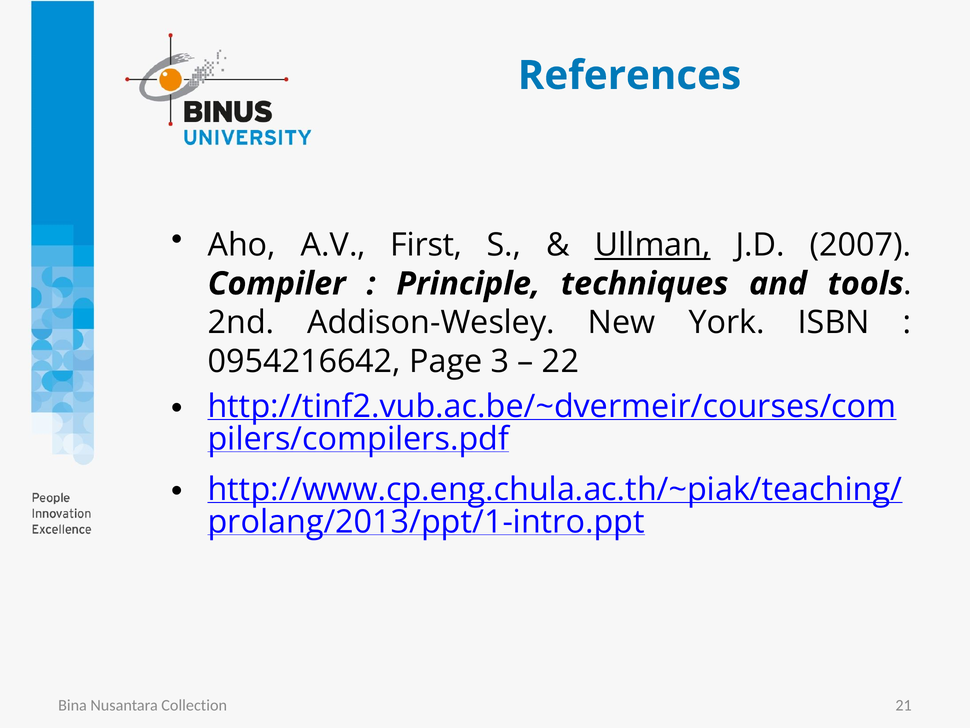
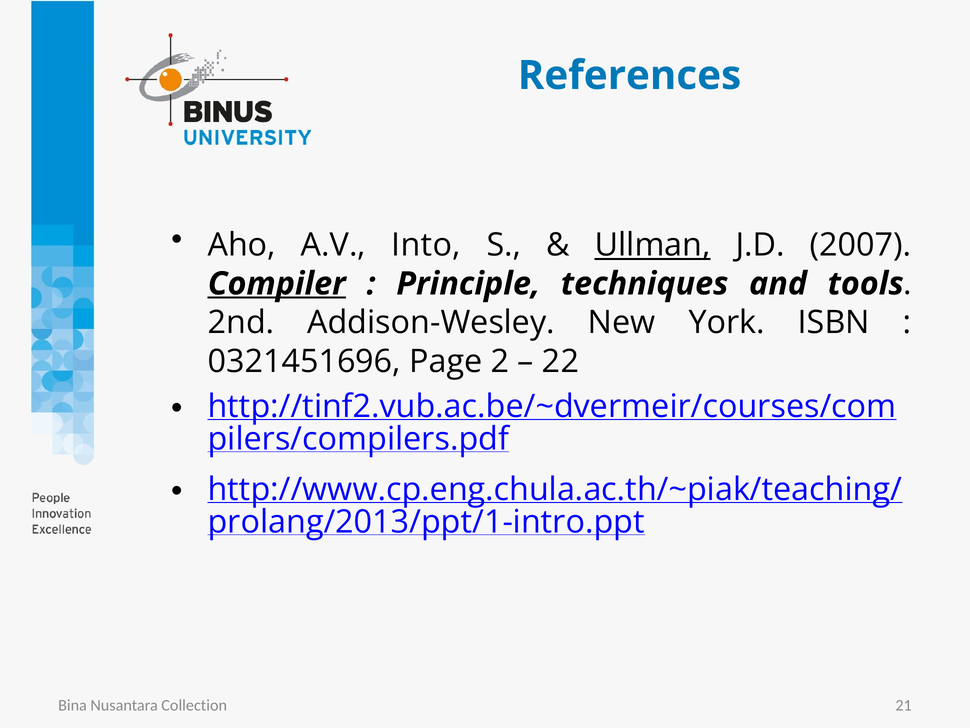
First: First -> Into
Compiler underline: none -> present
0954216642: 0954216642 -> 0321451696
3: 3 -> 2
